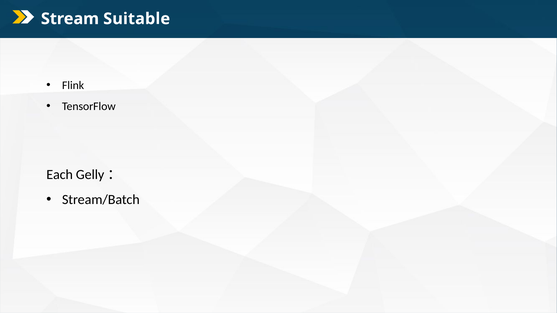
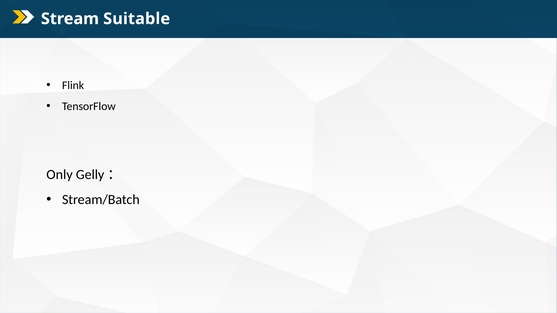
Each: Each -> Only
